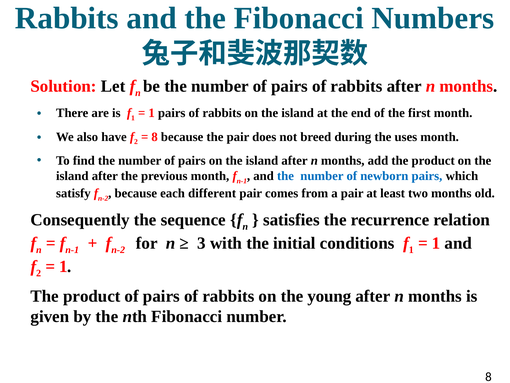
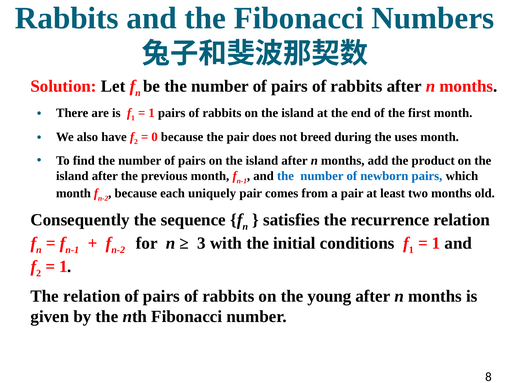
8 at (155, 137): 8 -> 0
satisfy at (73, 193): satisfy -> month
different: different -> uniquely
product at (92, 296): product -> relation
